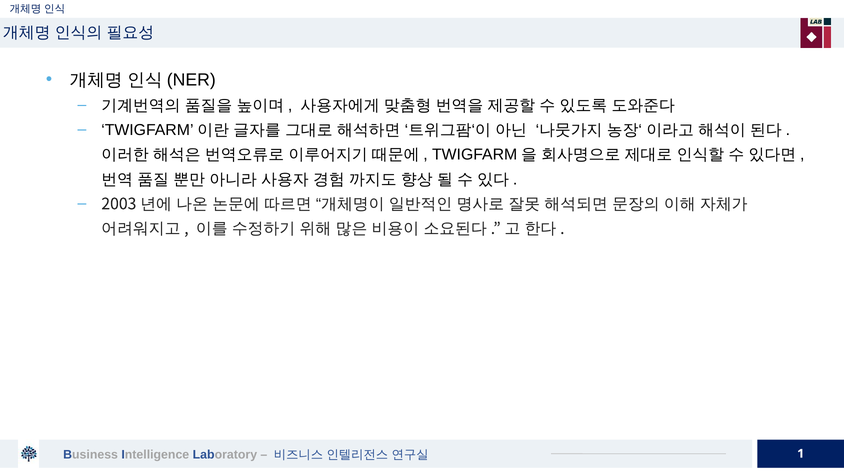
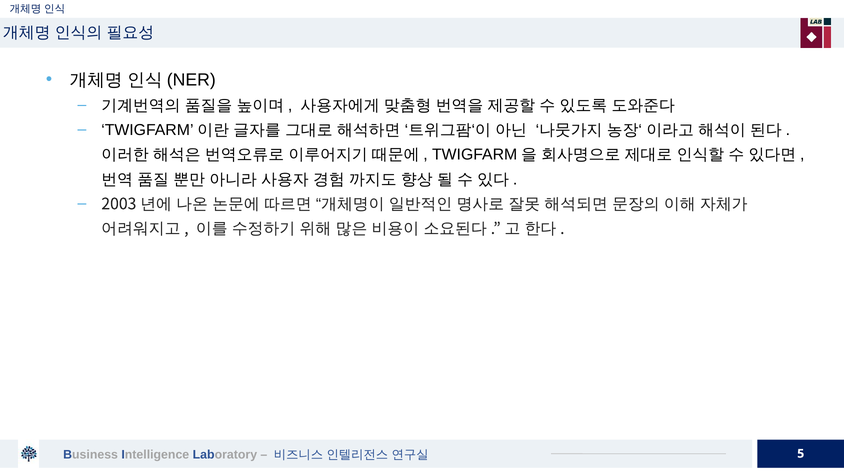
1: 1 -> 5
